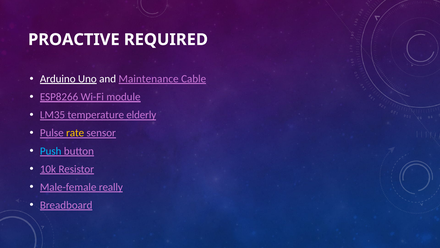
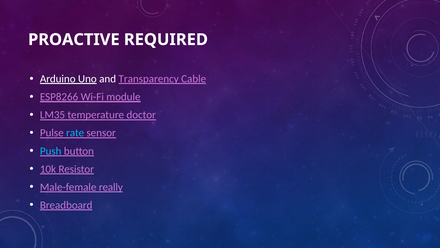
Maintenance: Maintenance -> Transparency
elderly: elderly -> doctor
rate colour: yellow -> light blue
